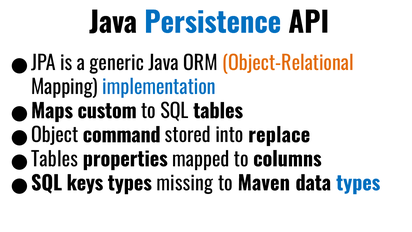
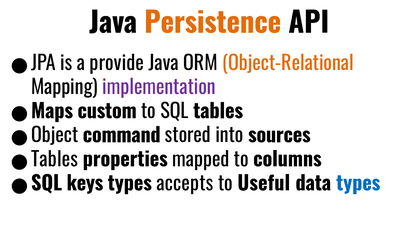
Persistence colour: blue -> orange
generic: generic -> provide
implementation colour: blue -> purple
replace: replace -> sources
missing: missing -> accepts
Maven: Maven -> Useful
